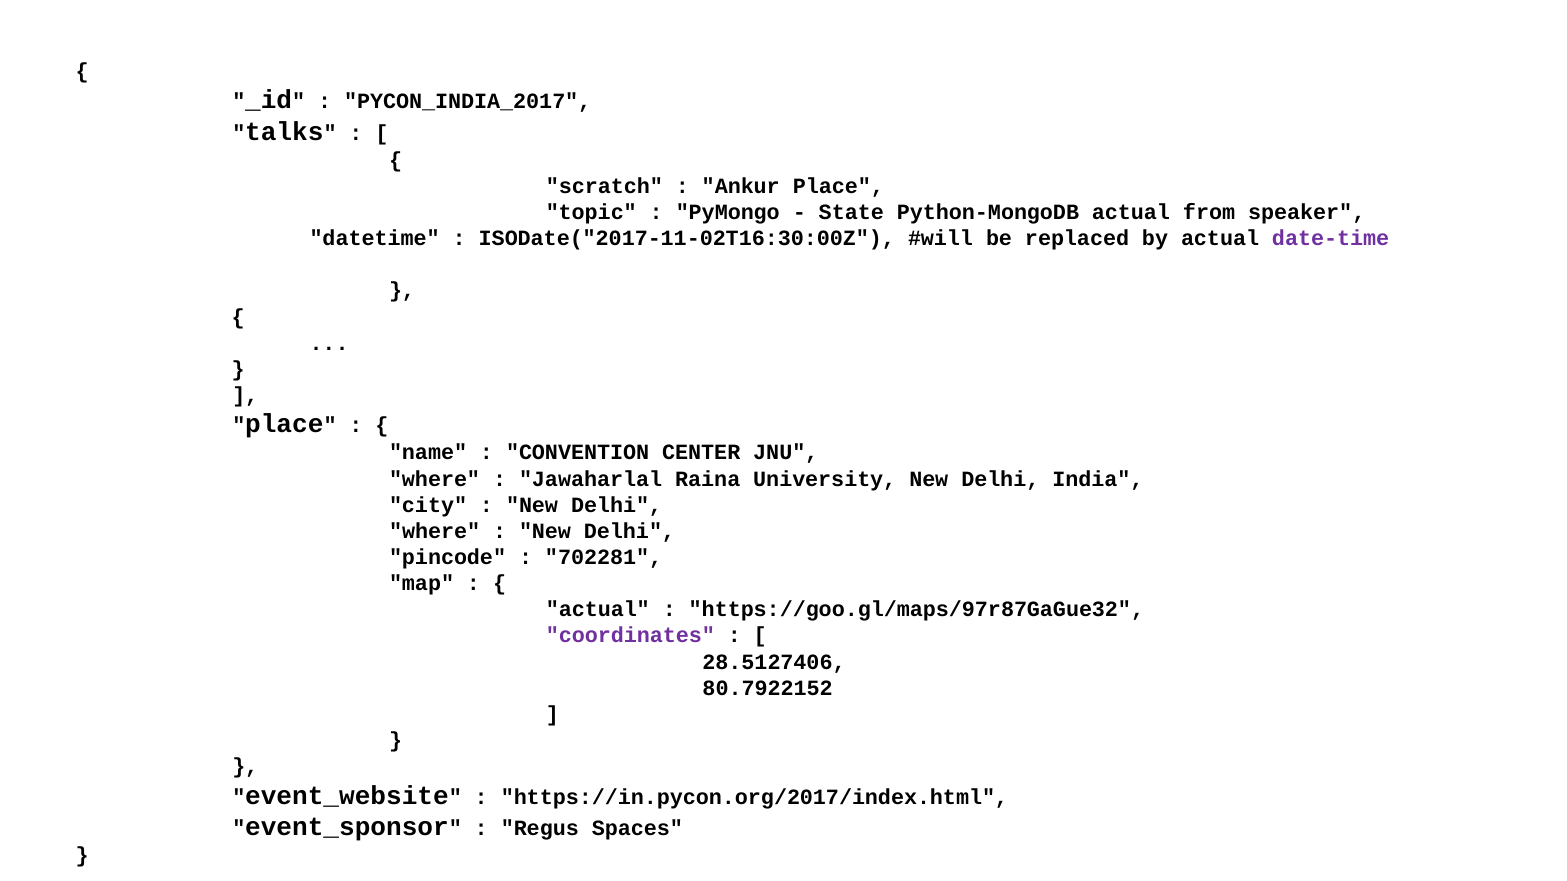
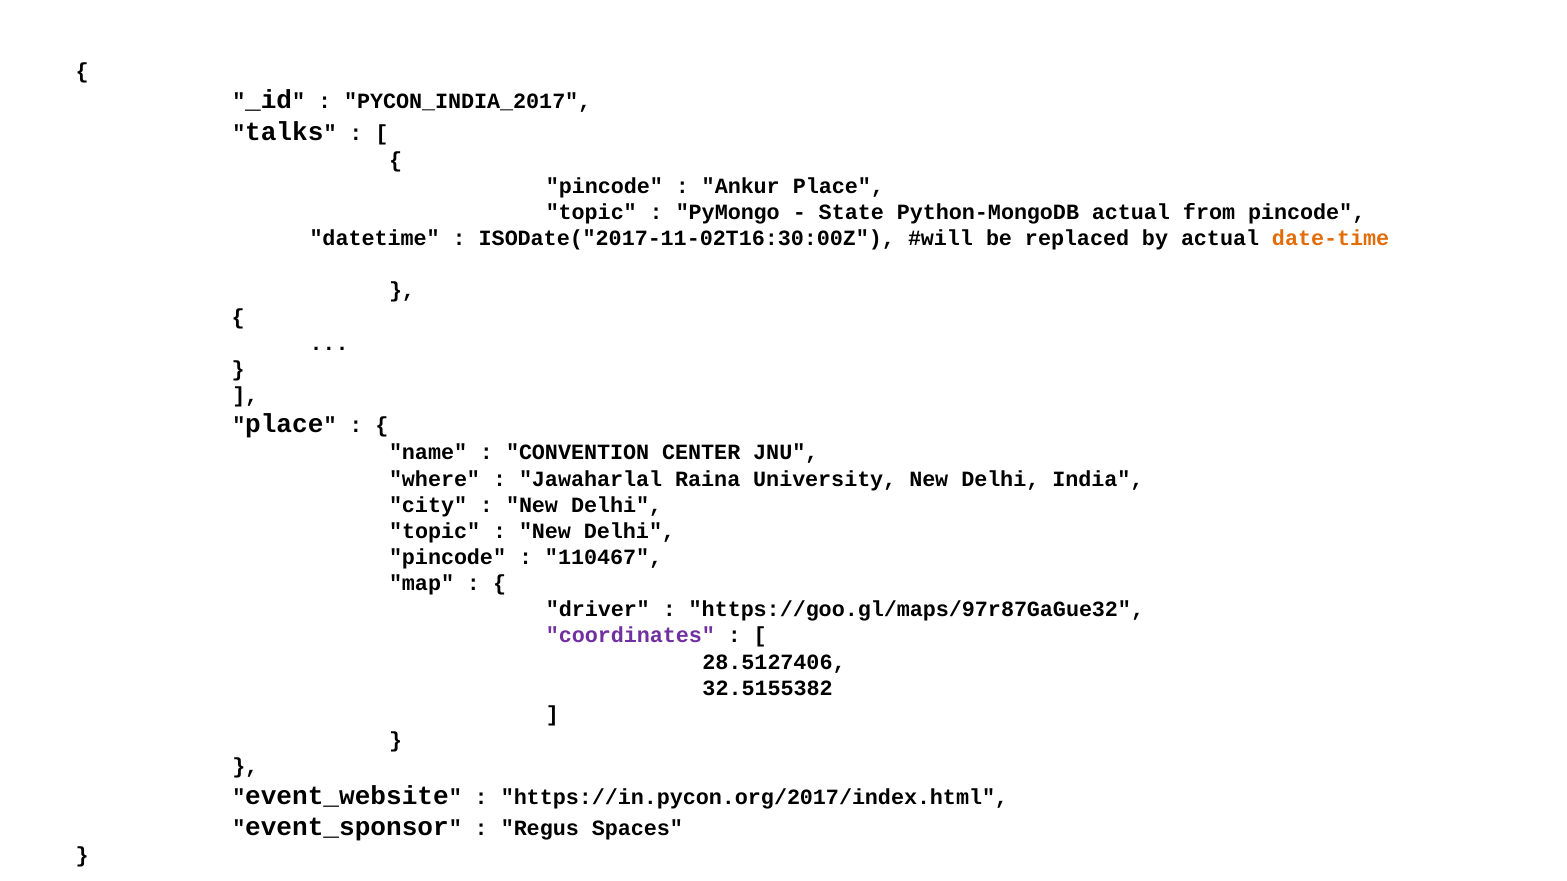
scratch at (604, 186): scratch -> pincode
from speaker: speaker -> pincode
date-time colour: purple -> orange
where at (435, 532): where -> topic
702281: 702281 -> 110467
actual at (598, 610): actual -> driver
80.7922152: 80.7922152 -> 32.5155382
